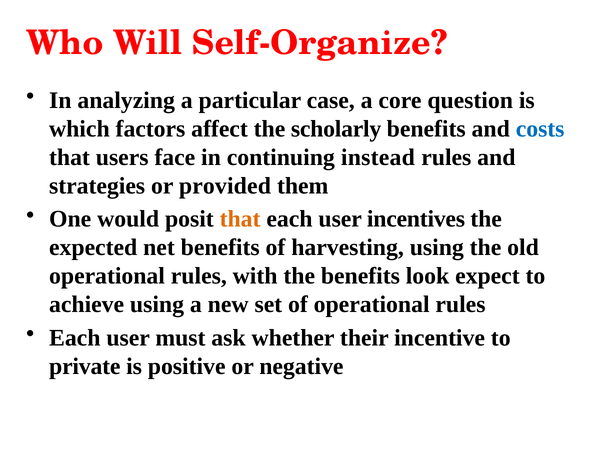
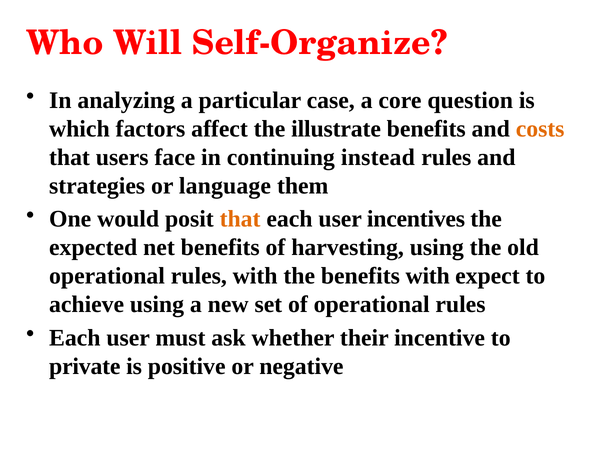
scholarly: scholarly -> illustrate
costs colour: blue -> orange
provided: provided -> language
benefits look: look -> with
